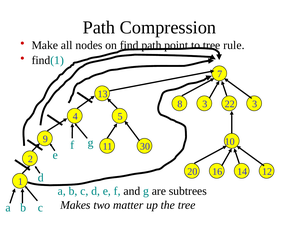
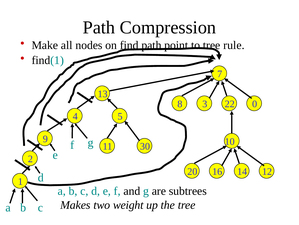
3 at (255, 104): 3 -> 0
matter: matter -> weight
